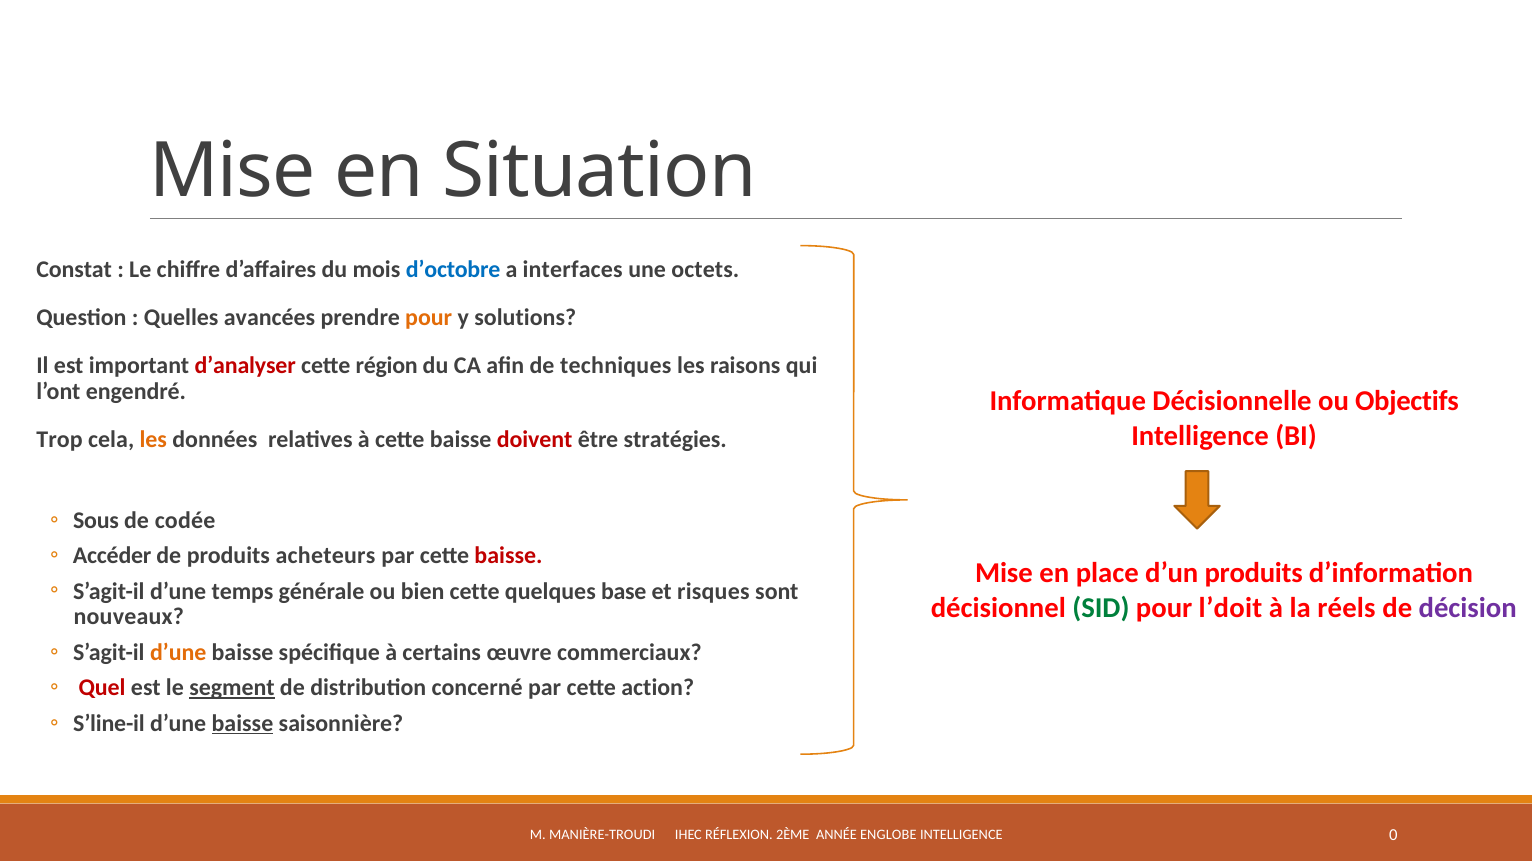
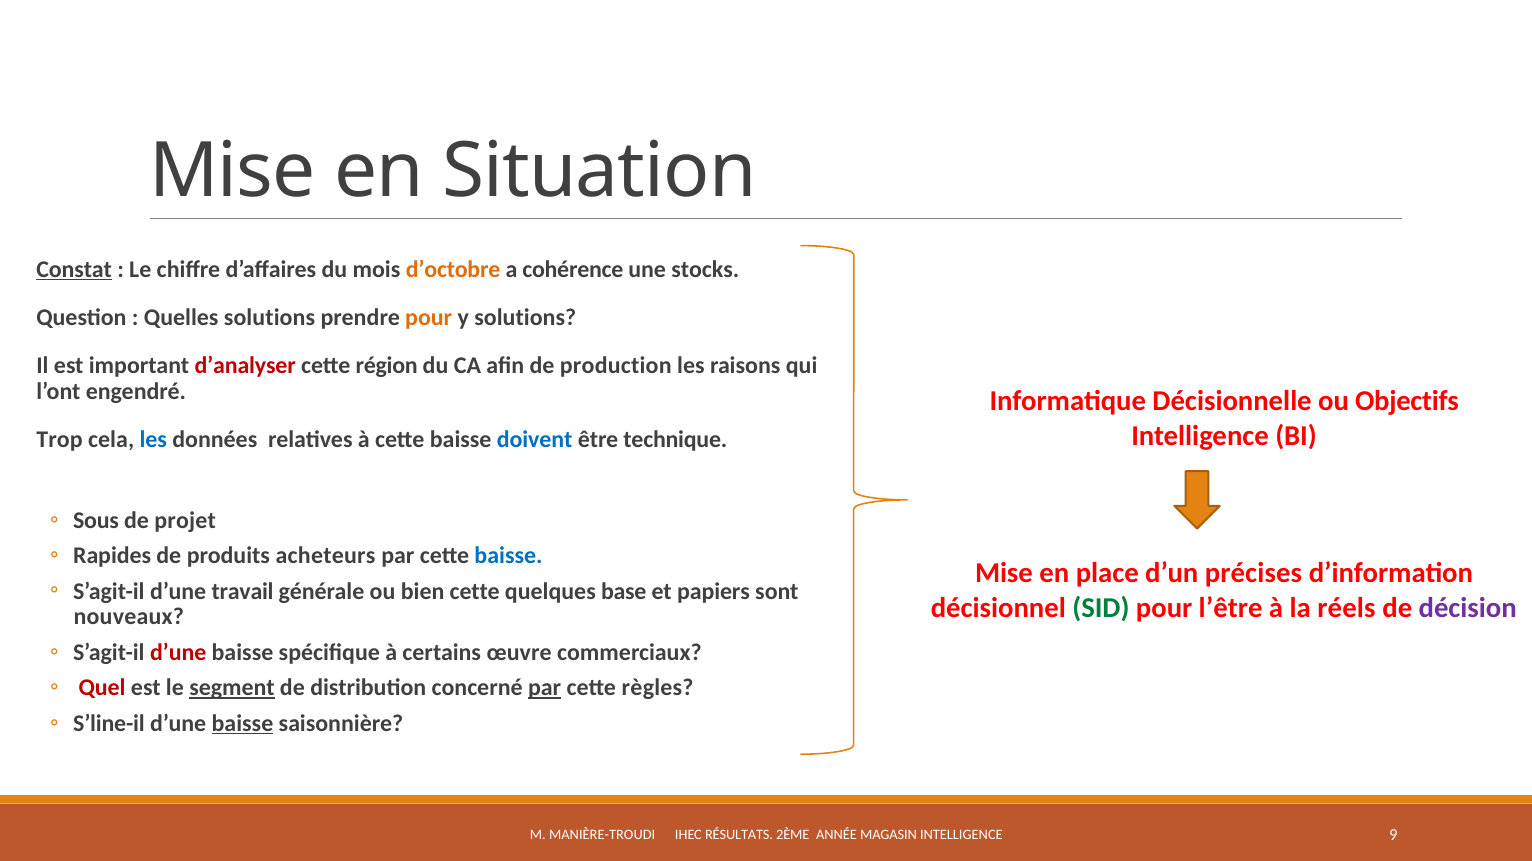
Constat underline: none -> present
d’octobre colour: blue -> orange
interfaces: interfaces -> cohérence
octets: octets -> stocks
Quelles avancées: avancées -> solutions
techniques: techniques -> production
les at (153, 440) colour: orange -> blue
doivent colour: red -> blue
stratégies: stratégies -> technique
codée: codée -> projet
Accéder: Accéder -> Rapides
baisse at (509, 556) colour: red -> blue
d’un produits: produits -> précises
temps: temps -> travail
risques: risques -> papiers
l’doit: l’doit -> l’être
d’une at (178, 653) colour: orange -> red
par at (545, 688) underline: none -> present
action: action -> règles
RÉFLEXION: RÉFLEXION -> RÉSULTATS
ENGLOBE: ENGLOBE -> MAGASIN
0: 0 -> 9
